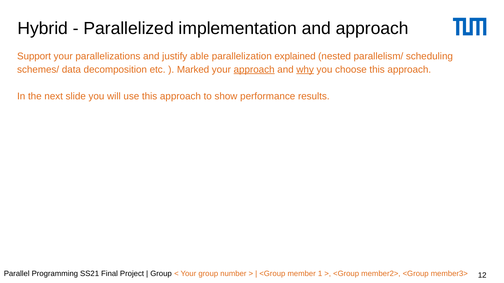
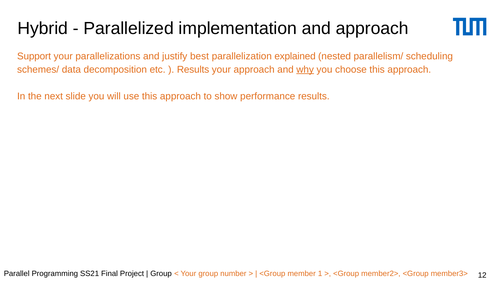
able: able -> best
Marked at (193, 70): Marked -> Results
approach at (254, 70) underline: present -> none
